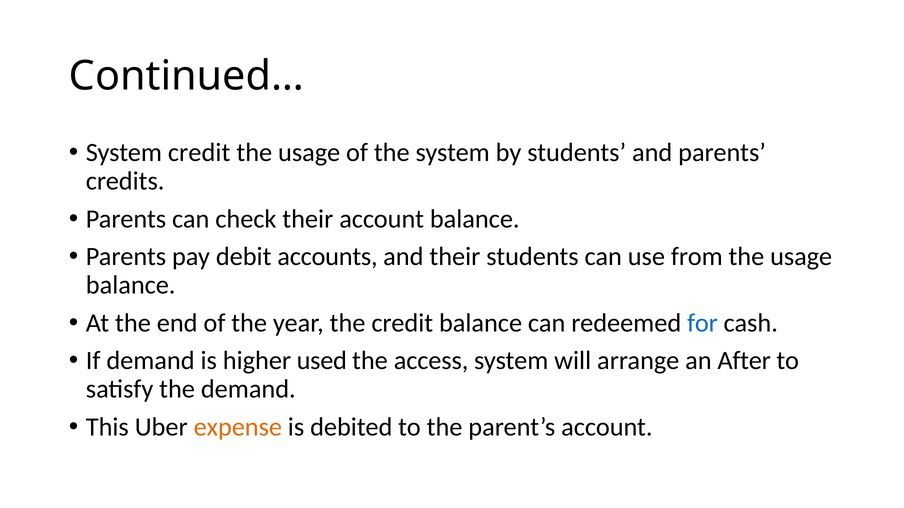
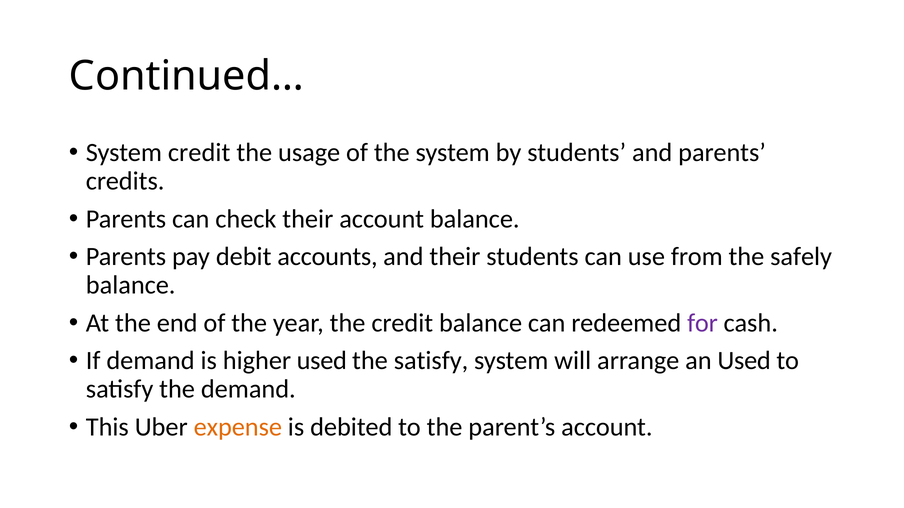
from the usage: usage -> safely
for colour: blue -> purple
the access: access -> satisfy
an After: After -> Used
